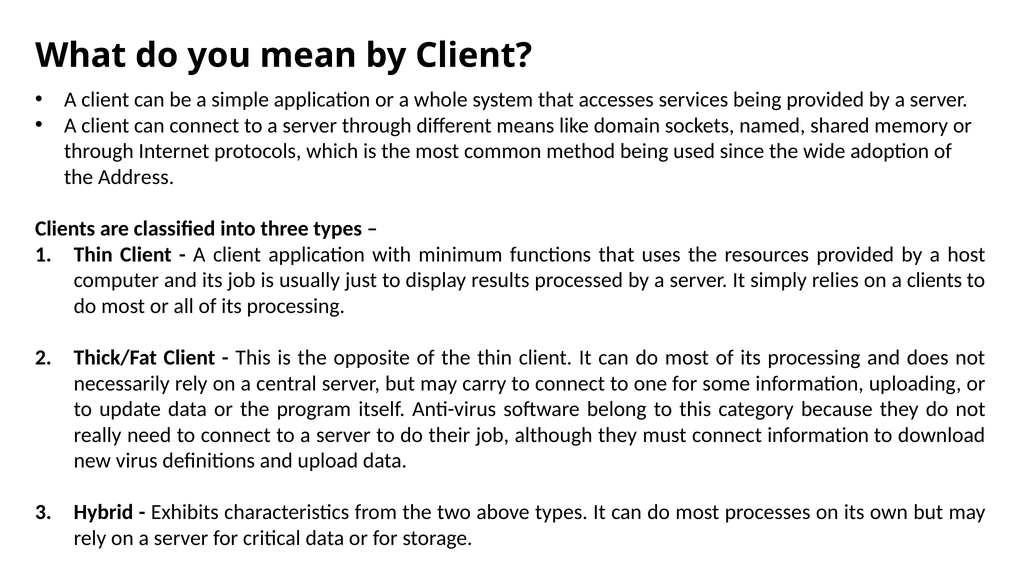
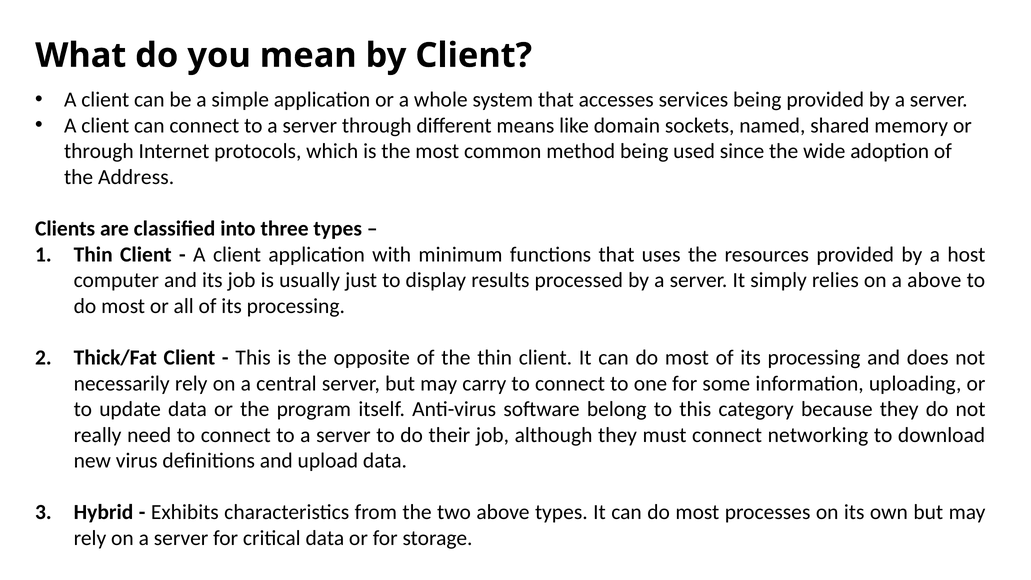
a clients: clients -> above
connect information: information -> networking
